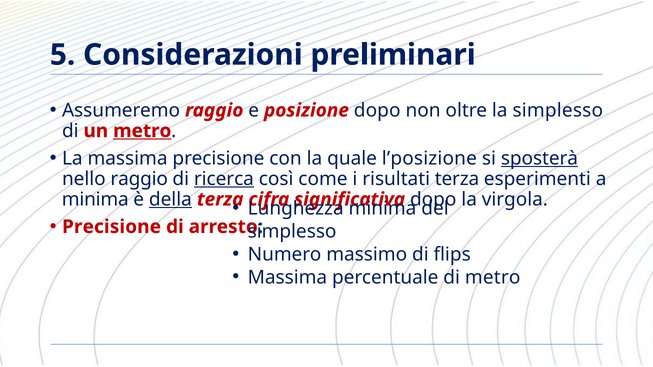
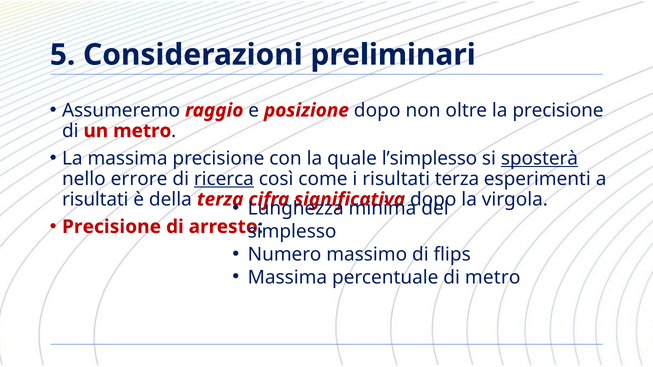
la simplesso: simplesso -> precisione
metro at (142, 131) underline: present -> none
l’posizione: l’posizione -> l’simplesso
nello raggio: raggio -> errore
minima at (95, 200): minima -> risultati
della underline: present -> none
